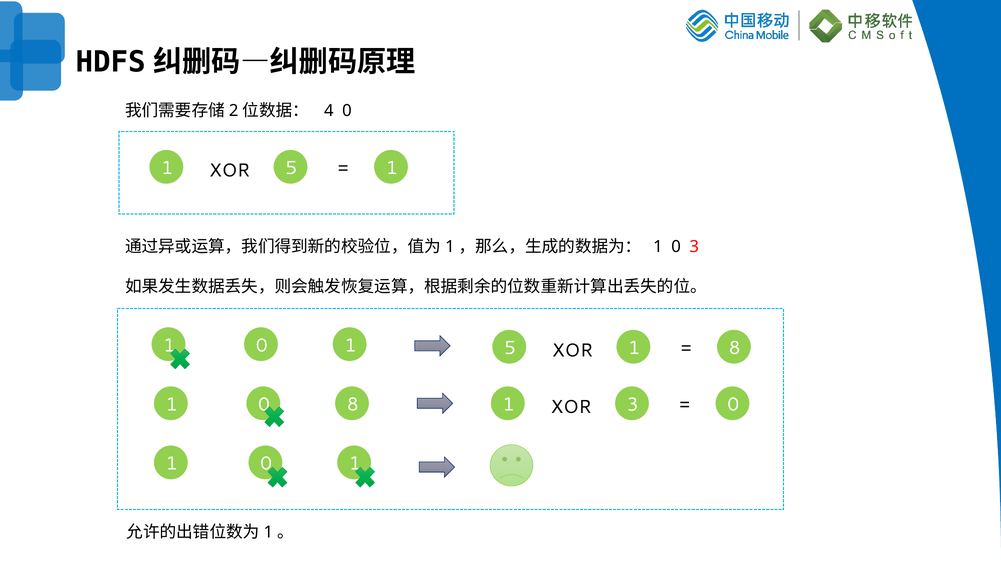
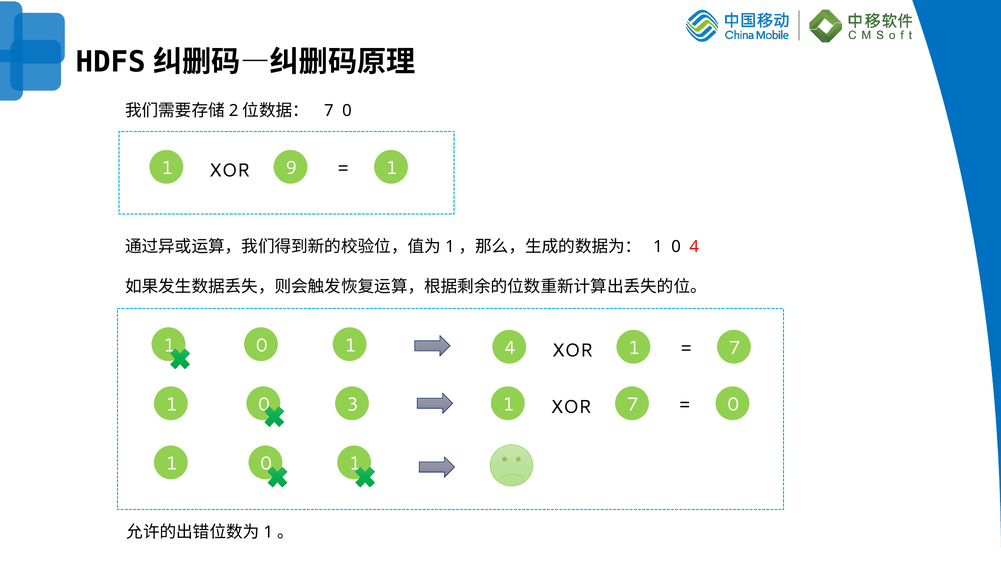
4 at (329, 111): 4 -> 7
5 at (291, 168): 5 -> 9
0 3: 3 -> 4
0 1 5: 5 -> 4
8 at (735, 348): 8 -> 7
8 at (353, 405): 8 -> 3
1 3: 3 -> 7
